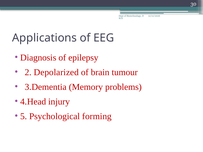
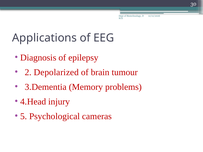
forming: forming -> cameras
